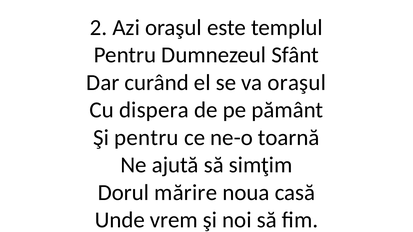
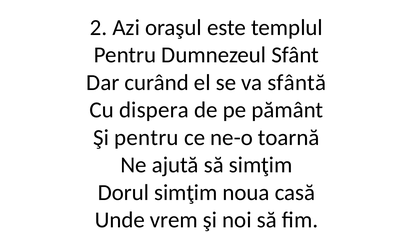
va oraşul: oraşul -> sfântă
Dorul mărire: mărire -> simţim
